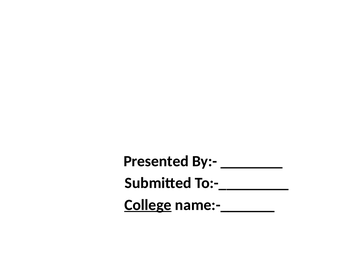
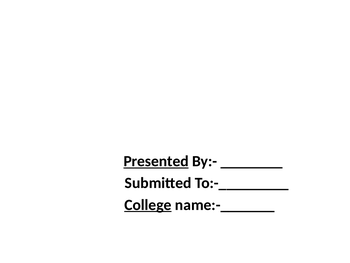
Presented underline: none -> present
